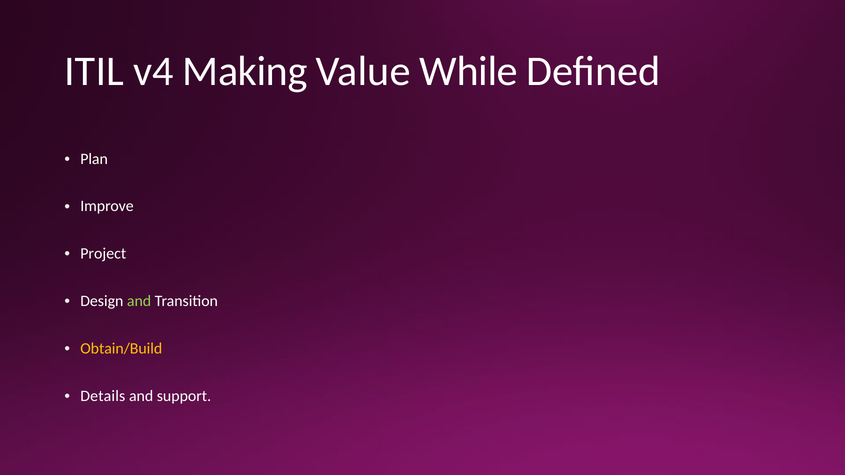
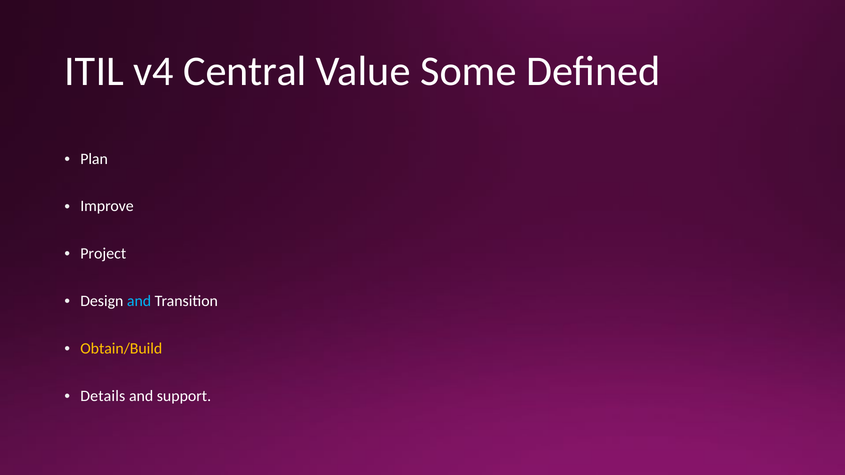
Making: Making -> Central
While: While -> Some
and at (139, 301) colour: light green -> light blue
